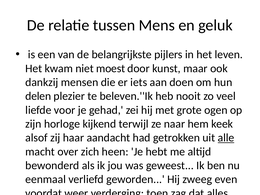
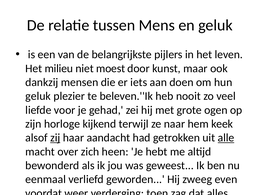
kwam: kwam -> milieu
delen at (38, 96): delen -> geluk
zij underline: none -> present
